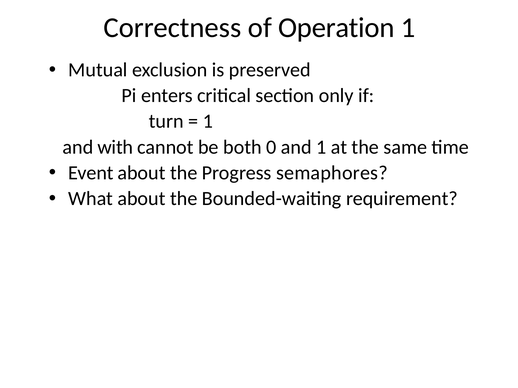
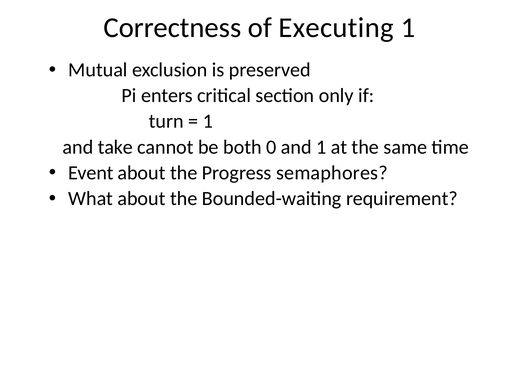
Operation: Operation -> Executing
with: with -> take
